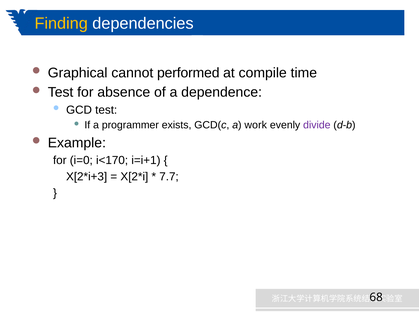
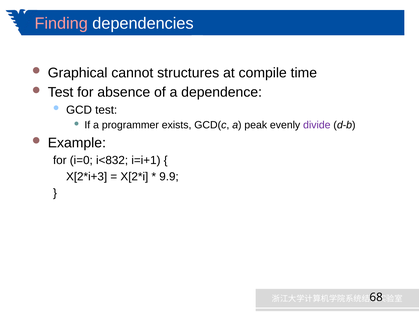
Finding colour: yellow -> pink
performed: performed -> structures
work: work -> peak
i<170: i<170 -> i<832
7.7: 7.7 -> 9.9
